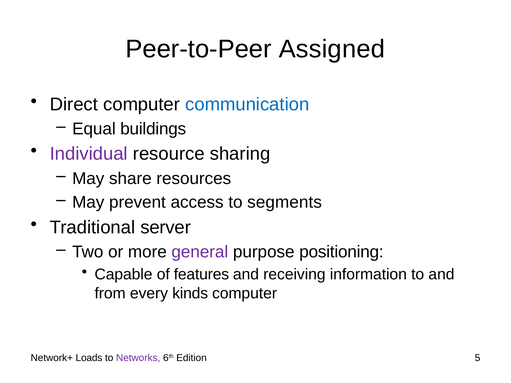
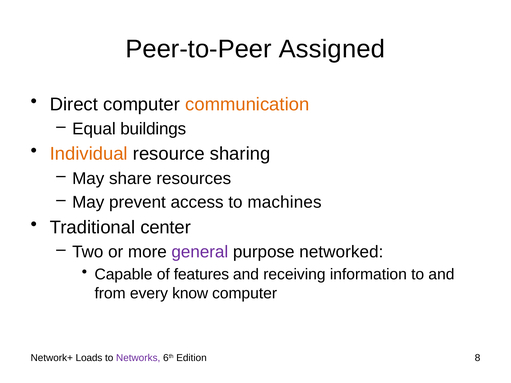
communication colour: blue -> orange
Individual colour: purple -> orange
segments: segments -> machines
server: server -> center
positioning: positioning -> networked
kinds: kinds -> know
5: 5 -> 8
